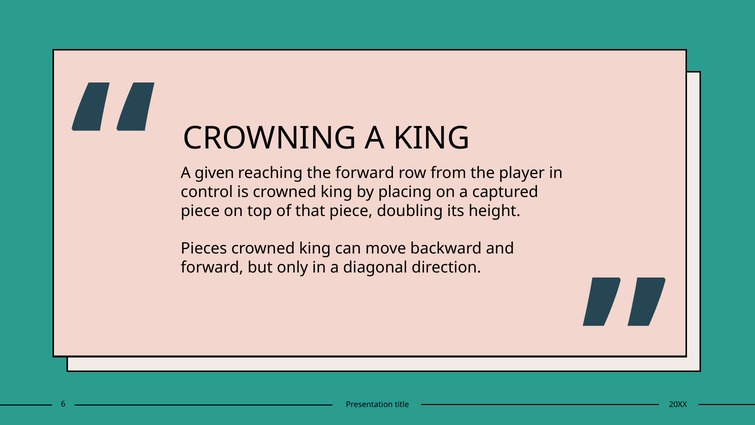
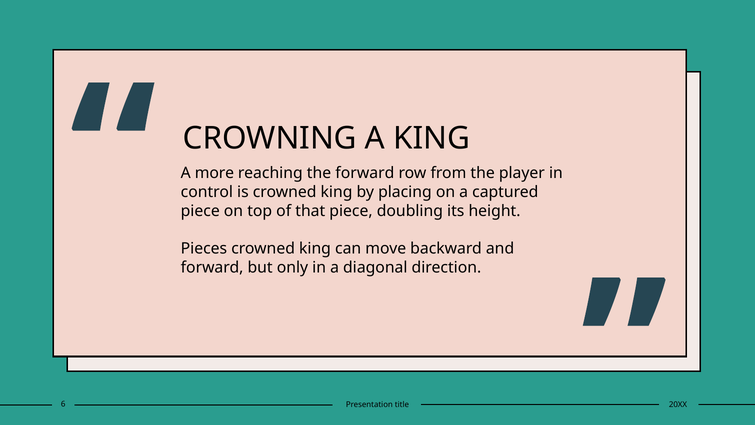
given: given -> more
